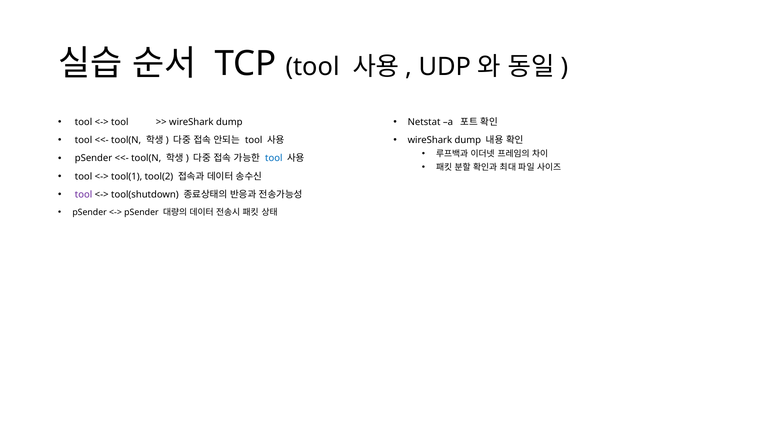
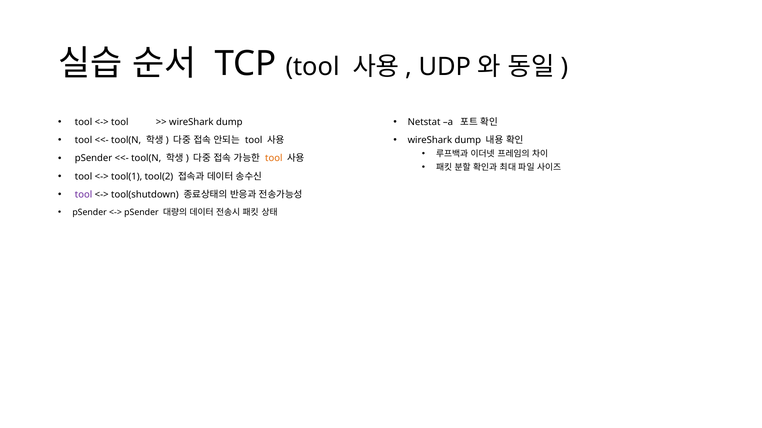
tool at (274, 158) colour: blue -> orange
